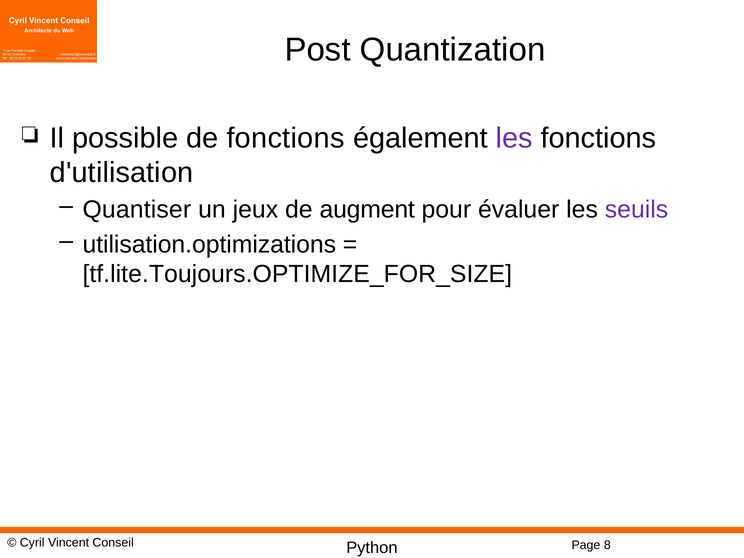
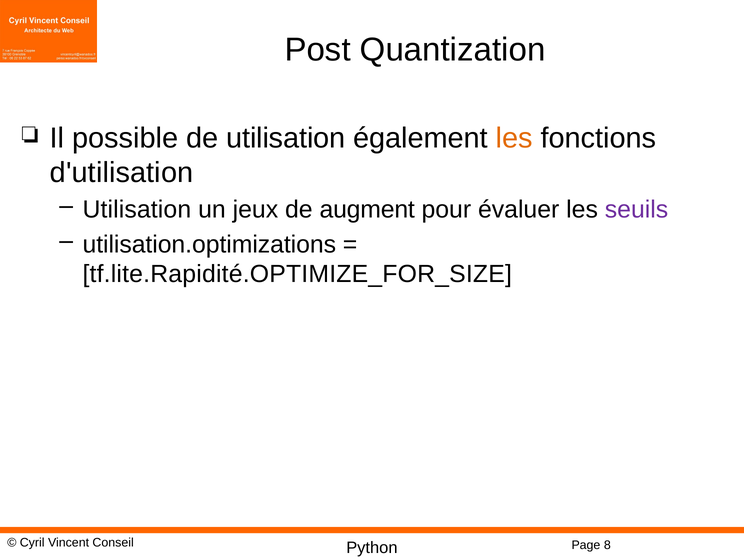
de fonctions: fonctions -> utilisation
les at (514, 138) colour: purple -> orange
Quantiser at (137, 210): Quantiser -> Utilisation
tf.lite.Toujours.OPTIMIZE_FOR_SIZE: tf.lite.Toujours.OPTIMIZE_FOR_SIZE -> tf.lite.Rapidité.OPTIMIZE_FOR_SIZE
